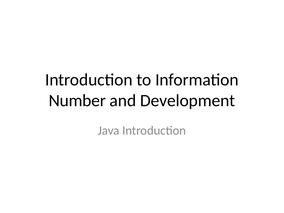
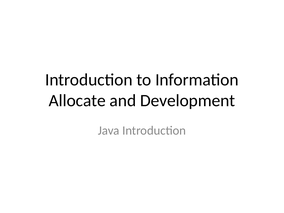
Number: Number -> Allocate
